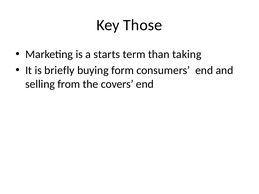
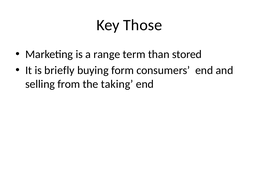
starts: starts -> range
taking: taking -> stored
covers: covers -> taking
